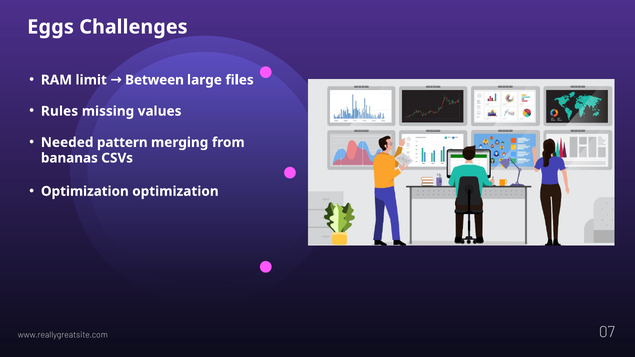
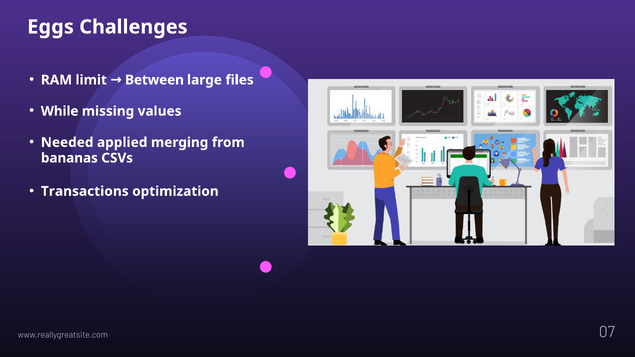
Rules: Rules -> While
pattern: pattern -> applied
Optimization at (85, 191): Optimization -> Transactions
